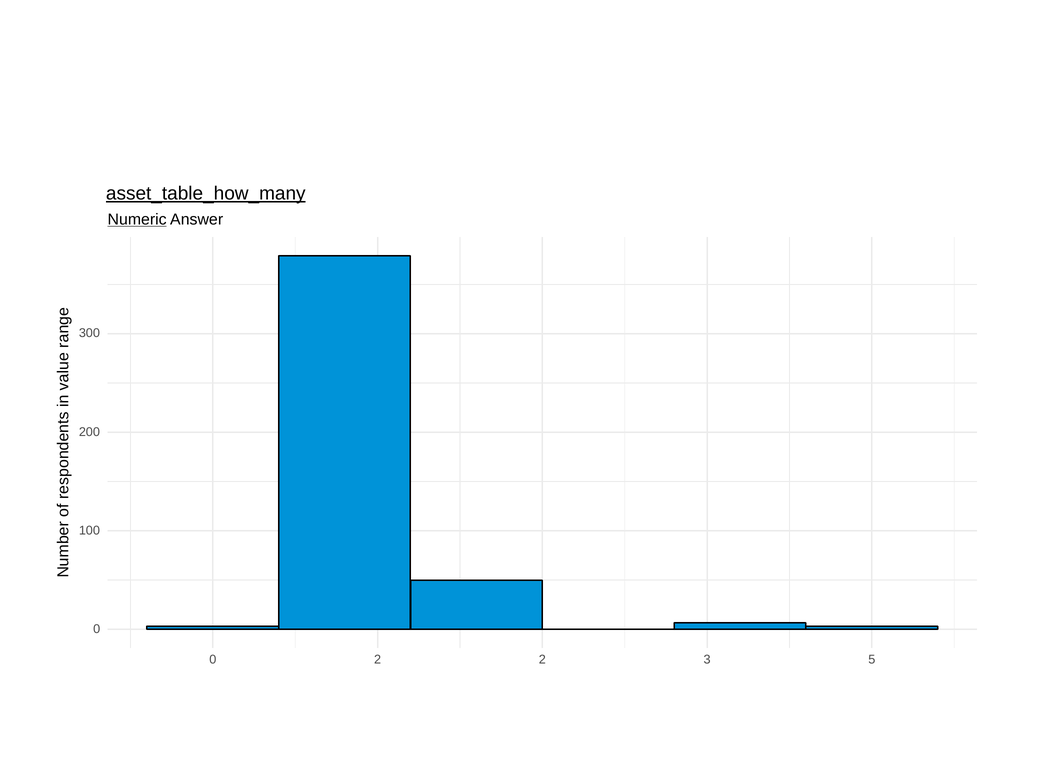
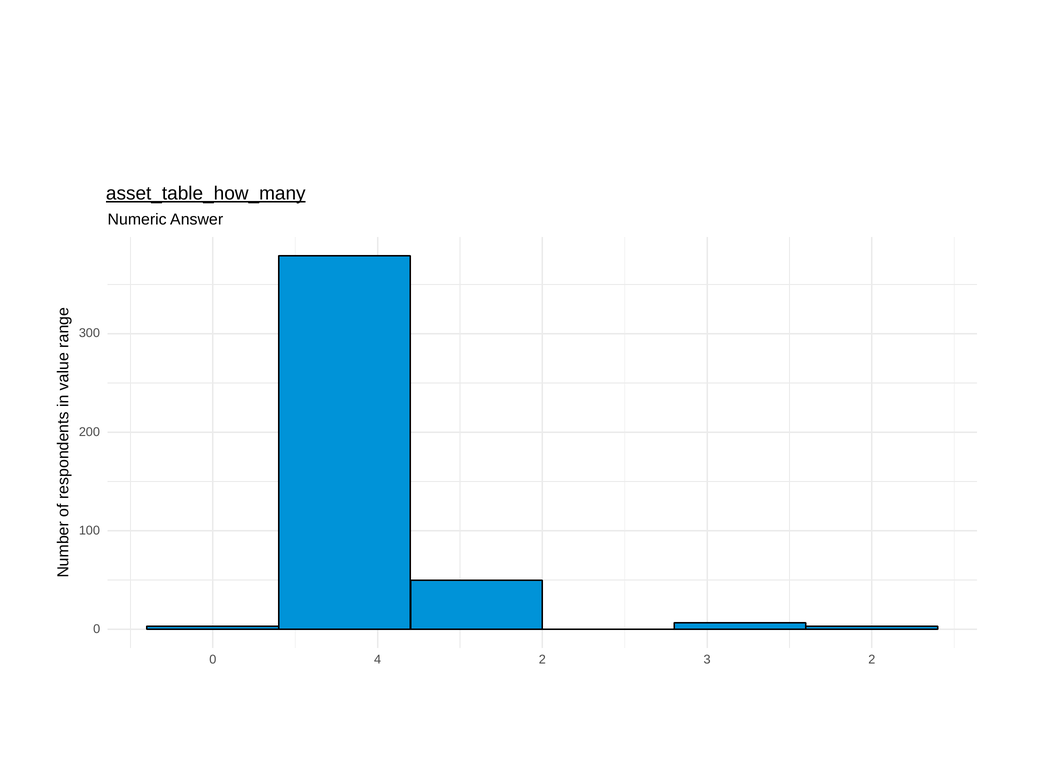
Numeric underline: present -> none
0 2: 2 -> 4
3 5: 5 -> 2
